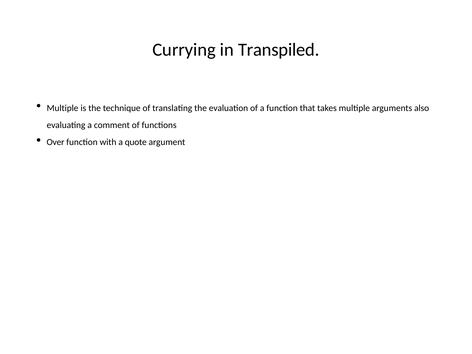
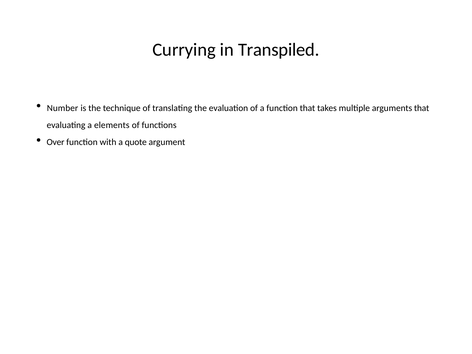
Multiple at (63, 108): Multiple -> Number
arguments also: also -> that
comment: comment -> elements
